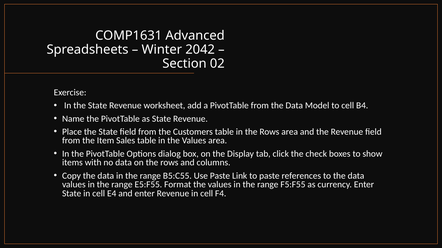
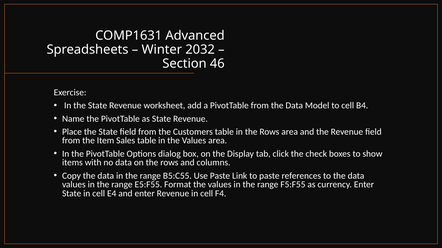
2042: 2042 -> 2032
02: 02 -> 46
